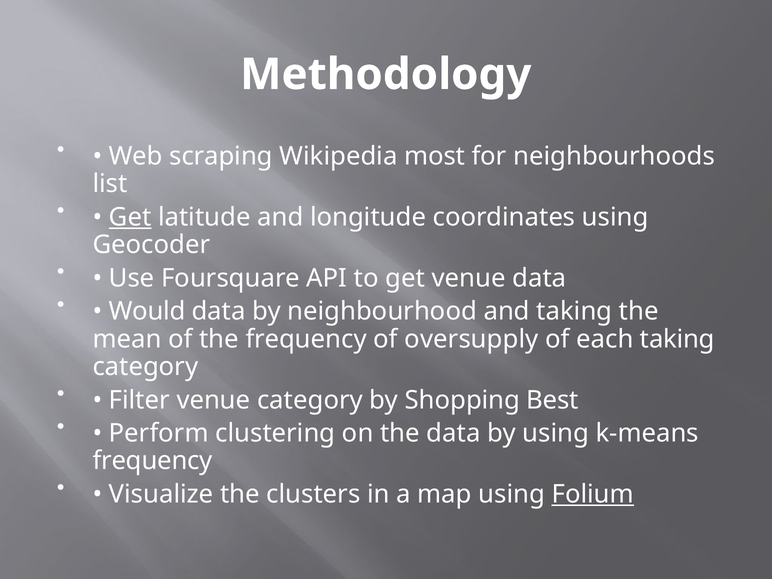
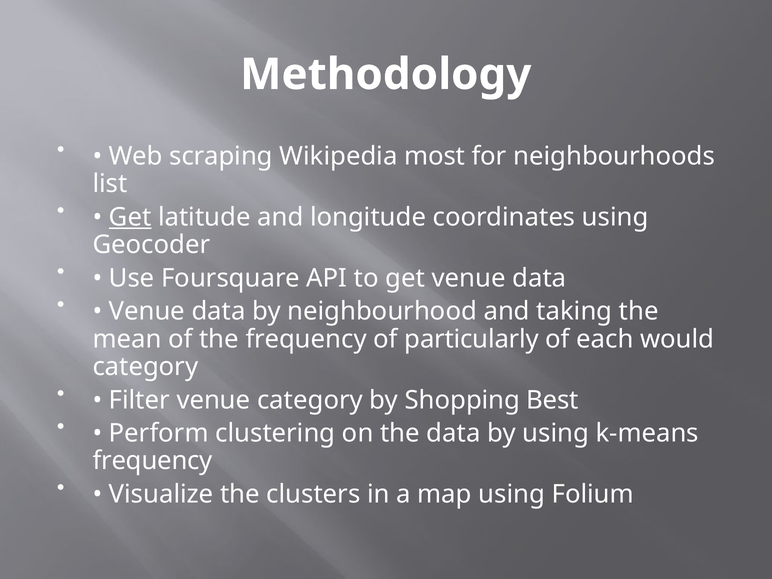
Would at (147, 311): Would -> Venue
oversupply: oversupply -> particularly
each taking: taking -> would
Folium underline: present -> none
